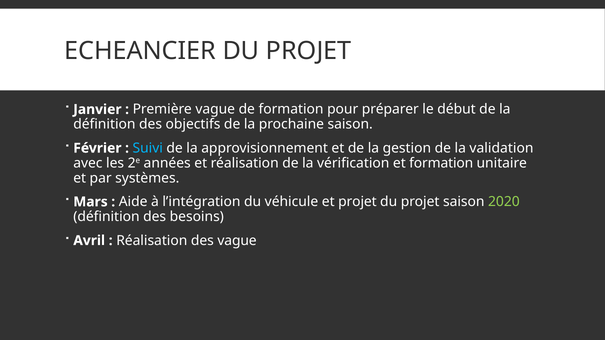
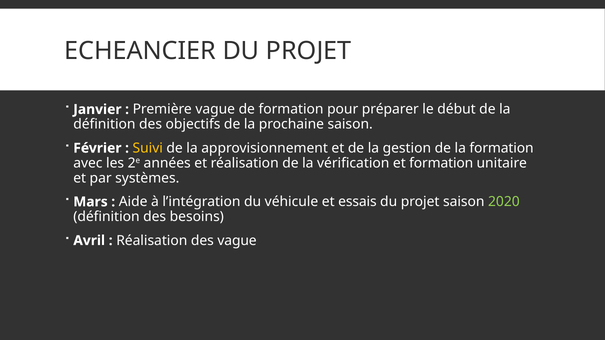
Suivi colour: light blue -> yellow
la validation: validation -> formation
et projet: projet -> essais
